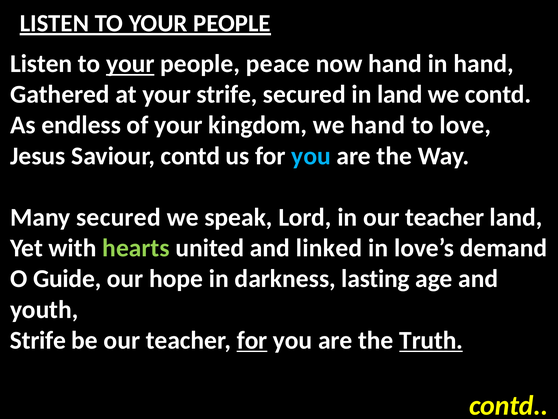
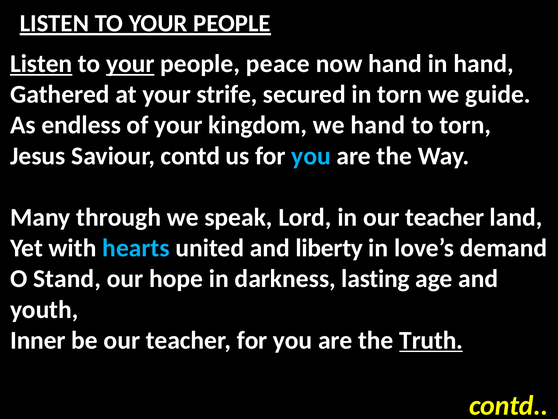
Listen at (41, 64) underline: none -> present
in land: land -> torn
we contd: contd -> guide
to love: love -> torn
Many secured: secured -> through
hearts colour: light green -> light blue
linked: linked -> liberty
Guide: Guide -> Stand
Strife at (38, 340): Strife -> Inner
for at (252, 340) underline: present -> none
